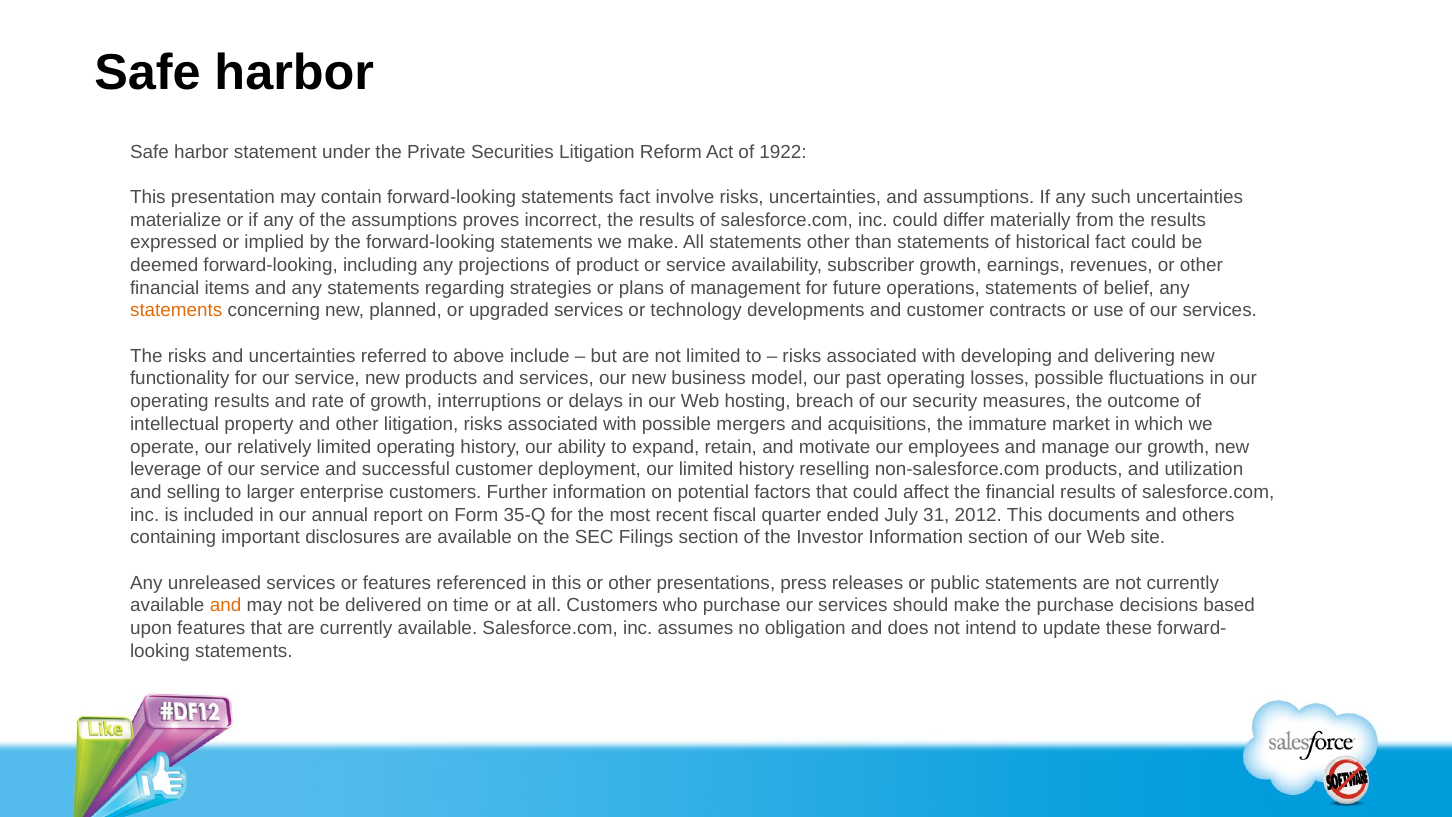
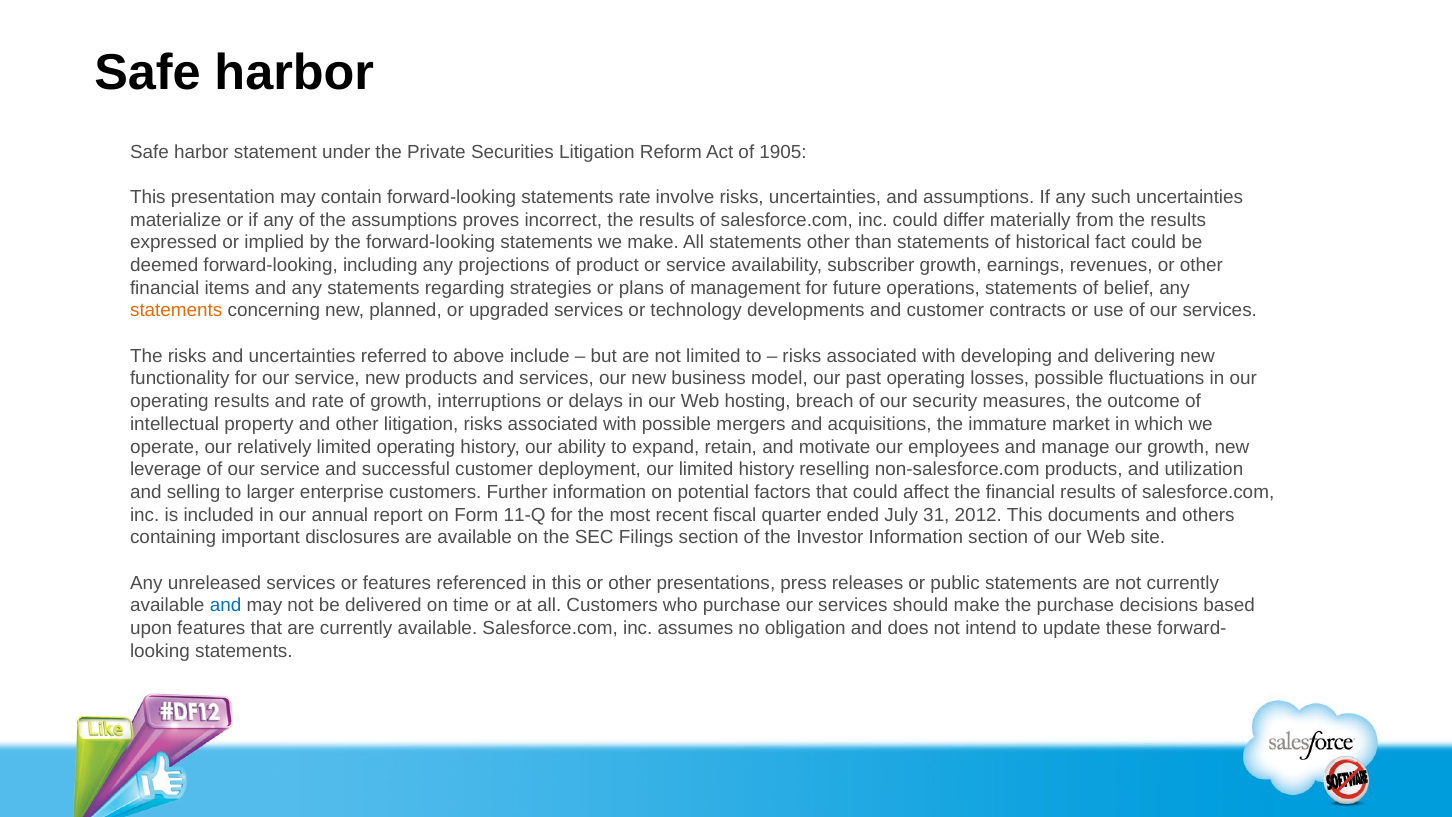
1922: 1922 -> 1905
statements fact: fact -> rate
35-Q: 35-Q -> 11-Q
and at (226, 606) colour: orange -> blue
